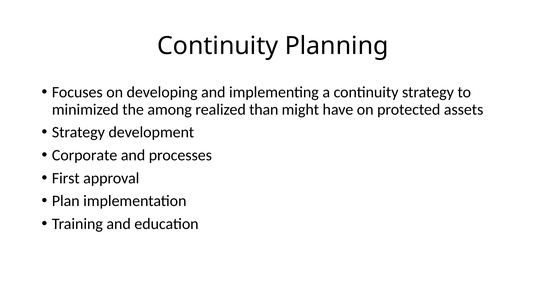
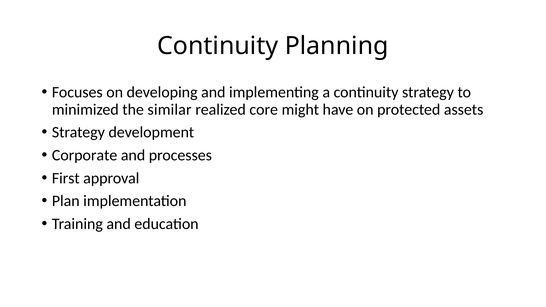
among: among -> similar
than: than -> core
